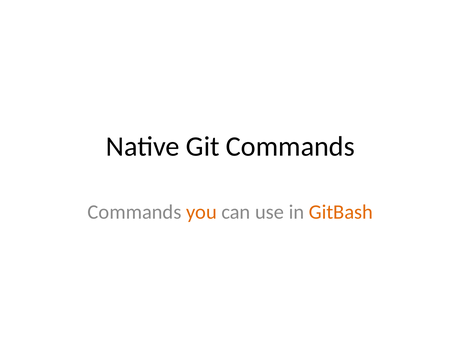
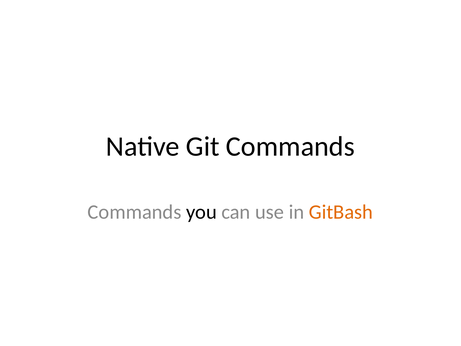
you colour: orange -> black
